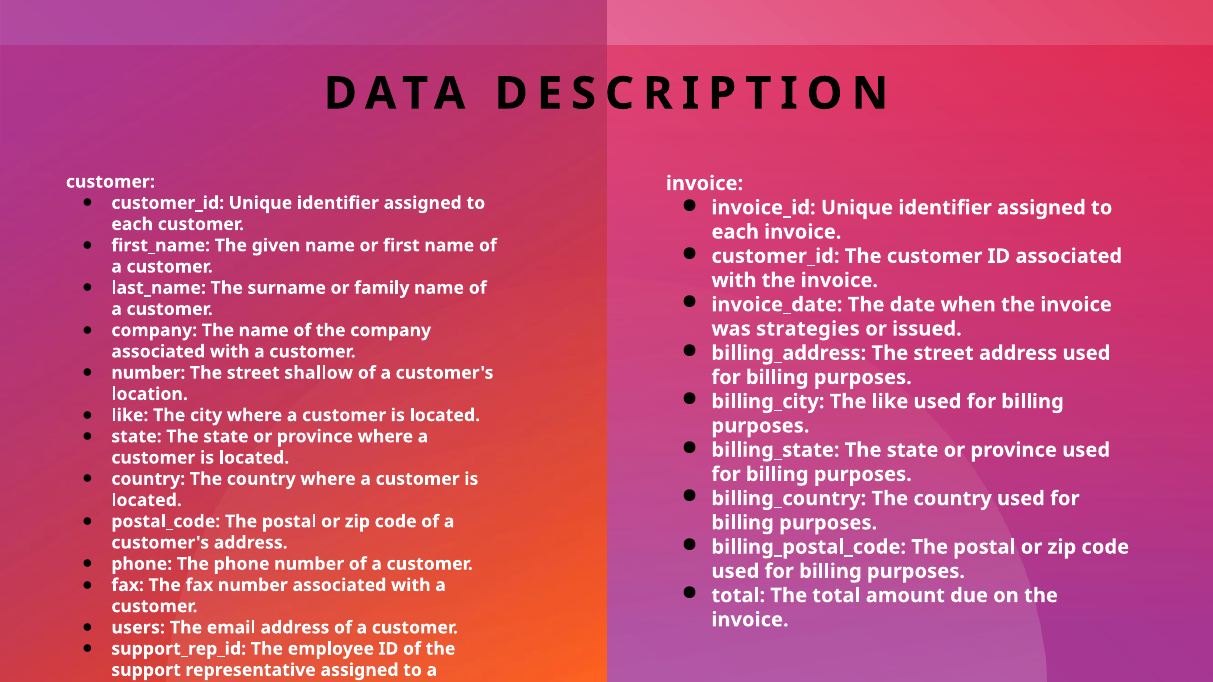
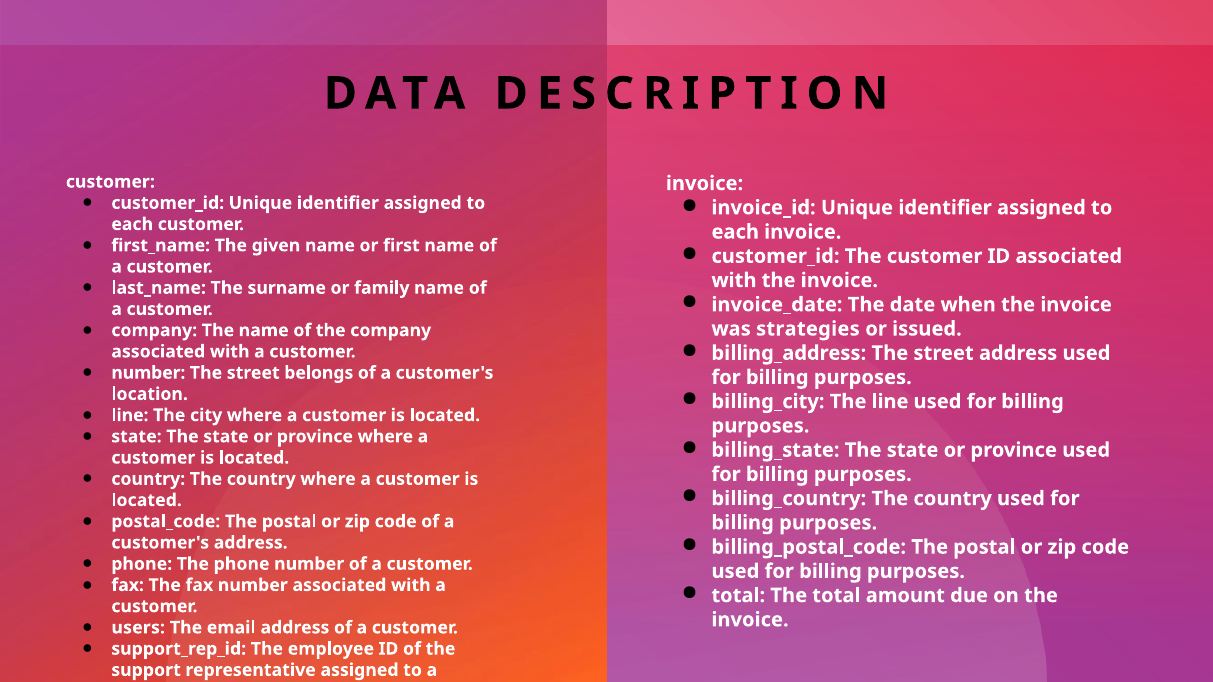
shallow: shallow -> belongs
The like: like -> line
like at (130, 415): like -> line
